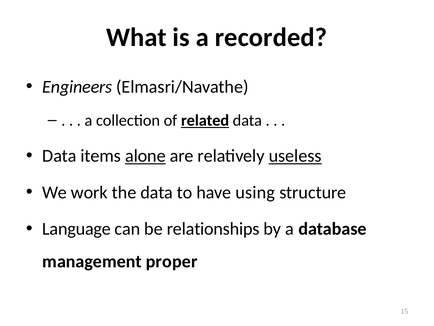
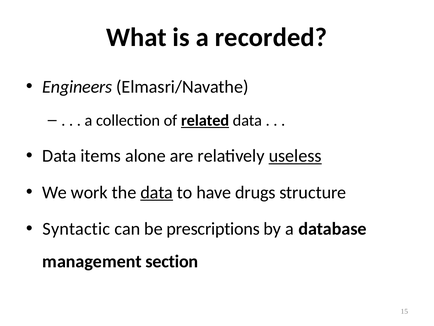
alone underline: present -> none
data at (157, 192) underline: none -> present
using: using -> drugs
Language: Language -> Syntactic
relationships: relationships -> prescriptions
proper: proper -> section
